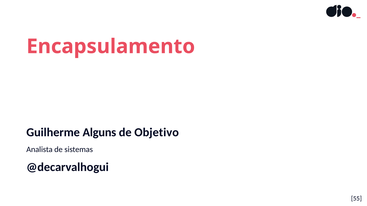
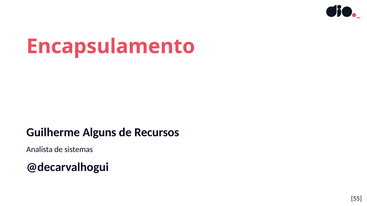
Objetivo: Objetivo -> Recursos
